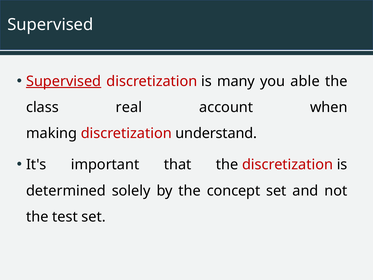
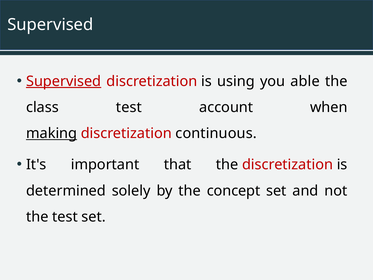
many: many -> using
class real: real -> test
making underline: none -> present
understand: understand -> continuous
